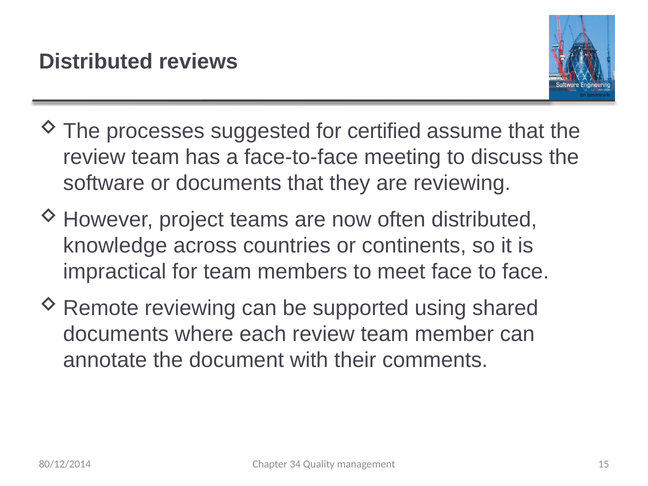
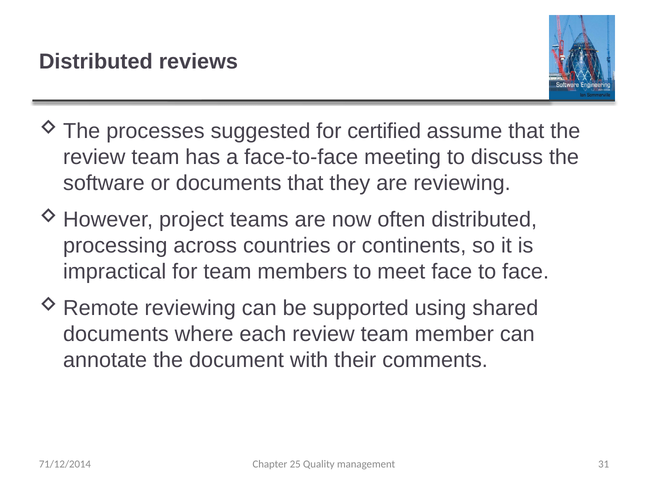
knowledge: knowledge -> processing
34: 34 -> 25
15: 15 -> 31
80/12/2014: 80/12/2014 -> 71/12/2014
